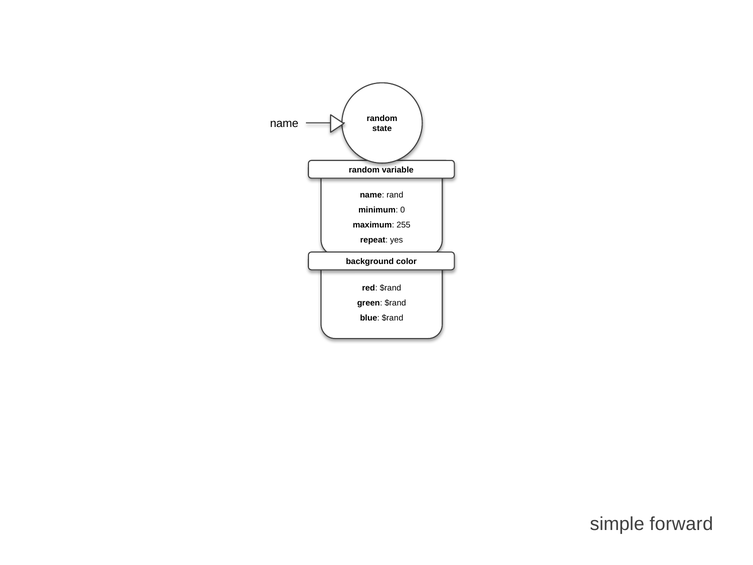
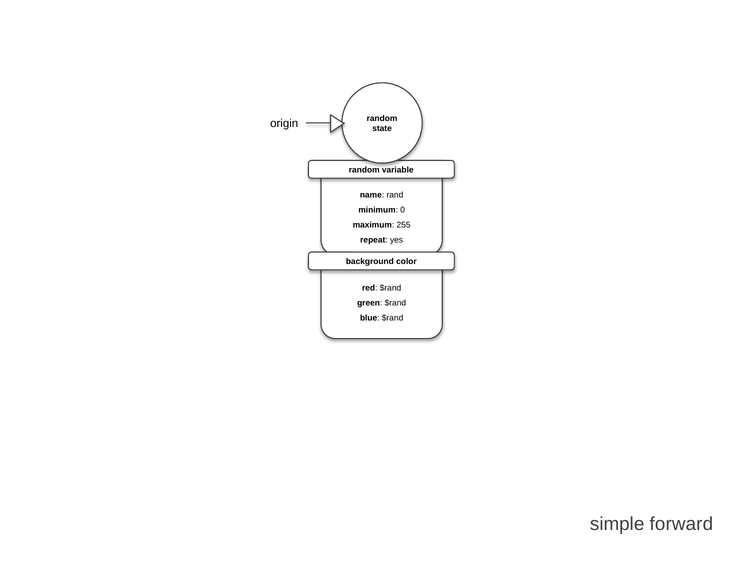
name at (284, 124): name -> origin
